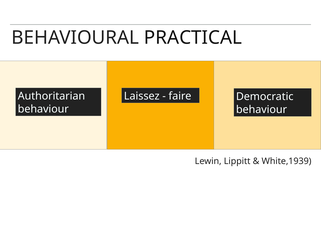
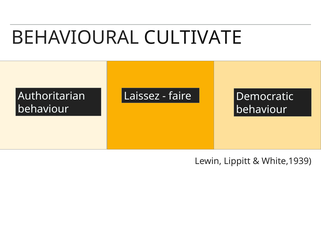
PRACTICAL: PRACTICAL -> CULTIVATE
